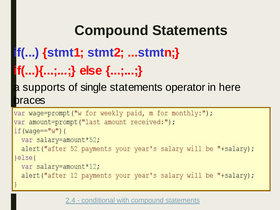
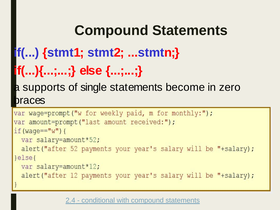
operator: operator -> become
here: here -> zero
